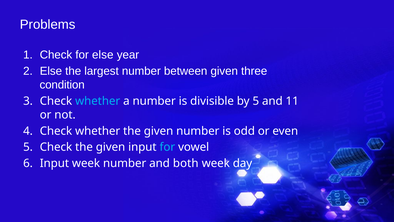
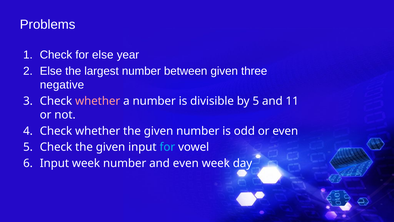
condition: condition -> negative
whether at (98, 101) colour: light blue -> pink
and both: both -> even
